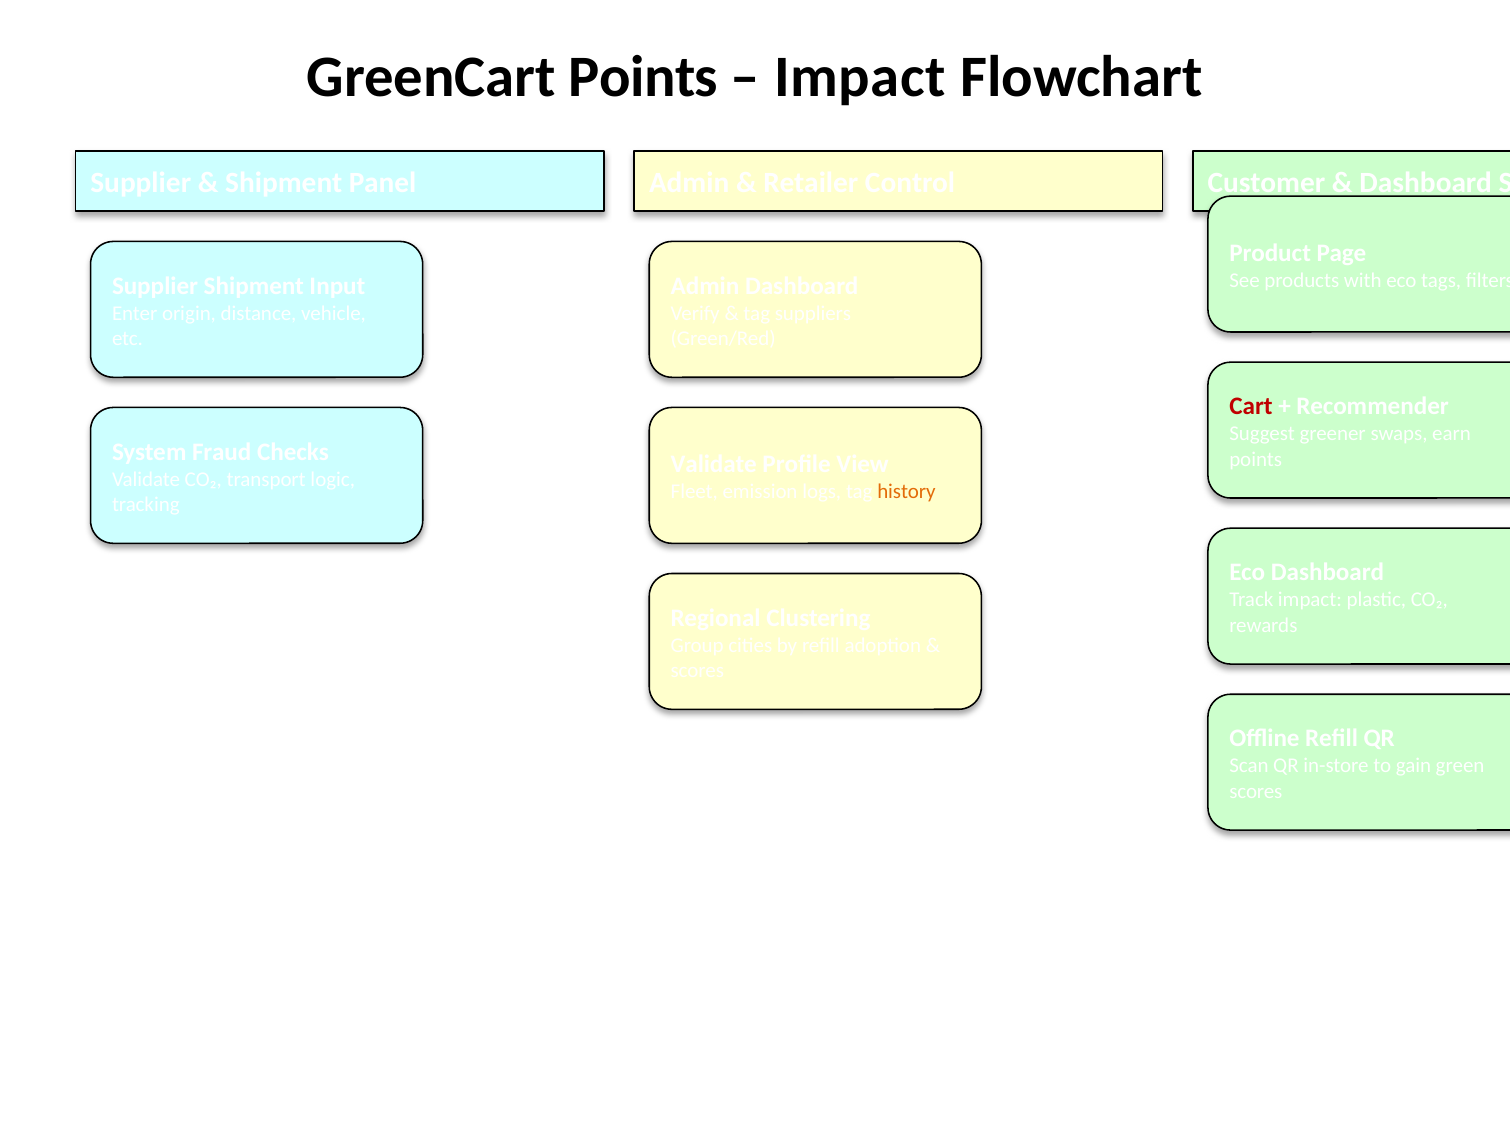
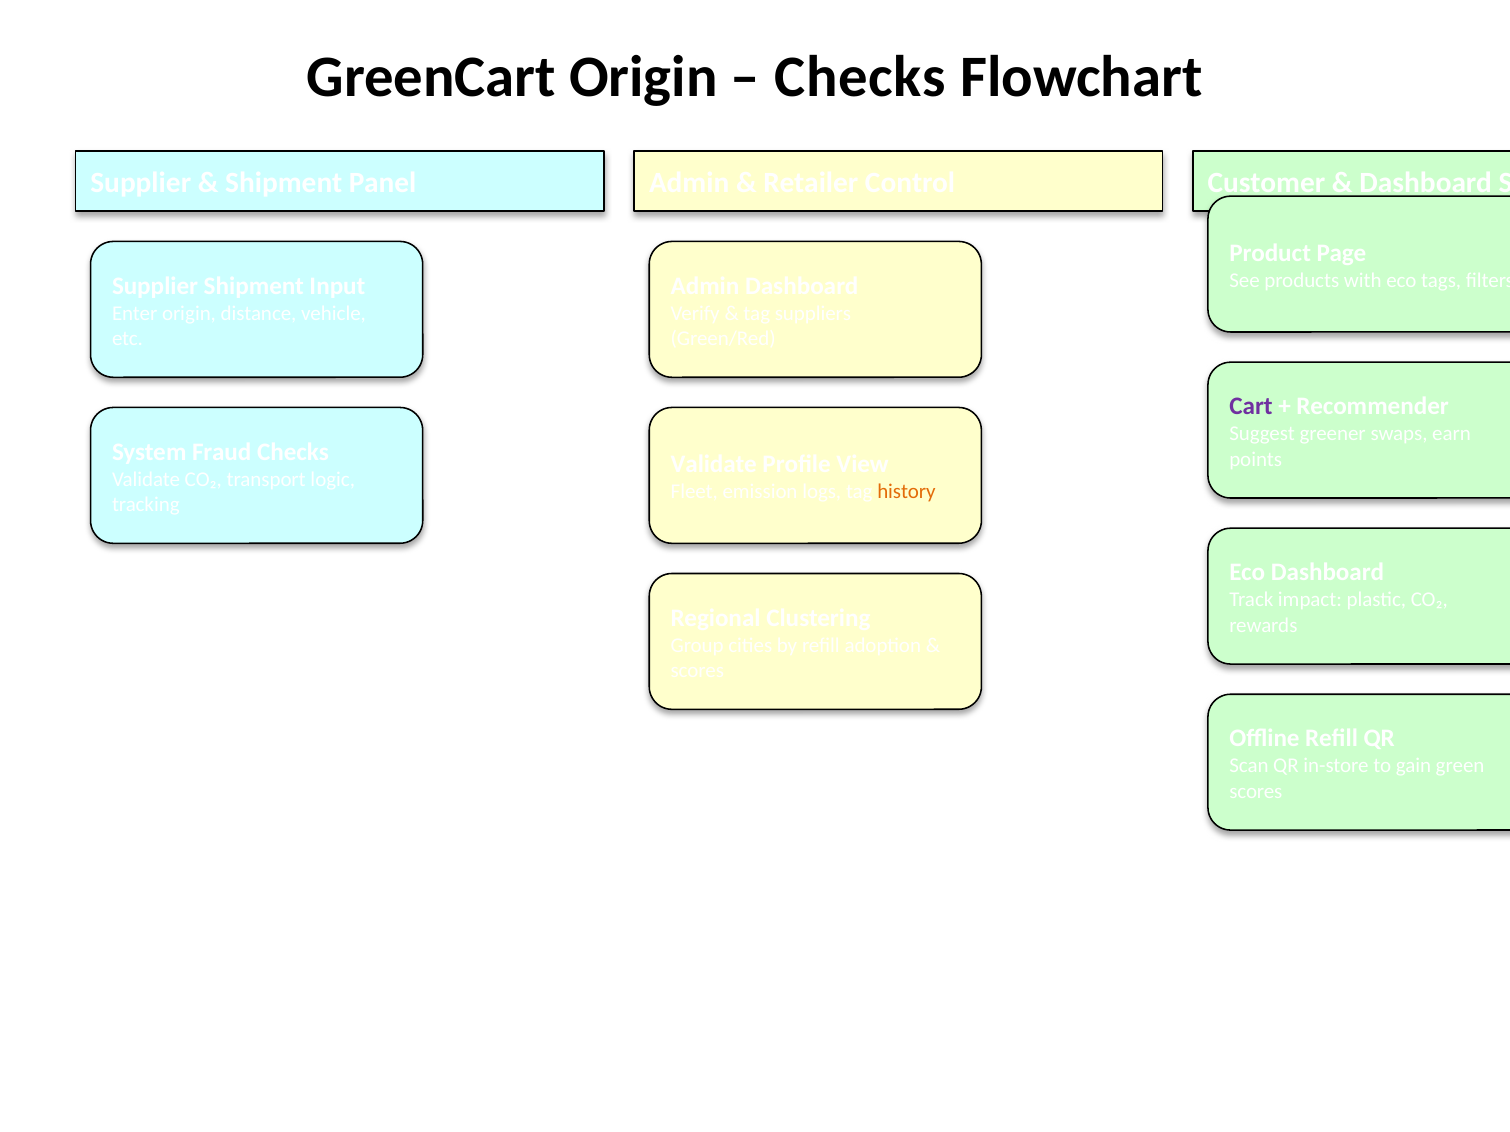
GreenCart Points: Points -> Origin
Impact at (860, 77): Impact -> Checks
Cart colour: red -> purple
